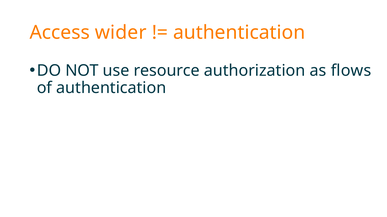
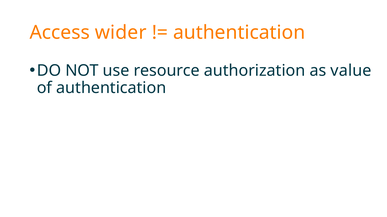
flows: flows -> value
